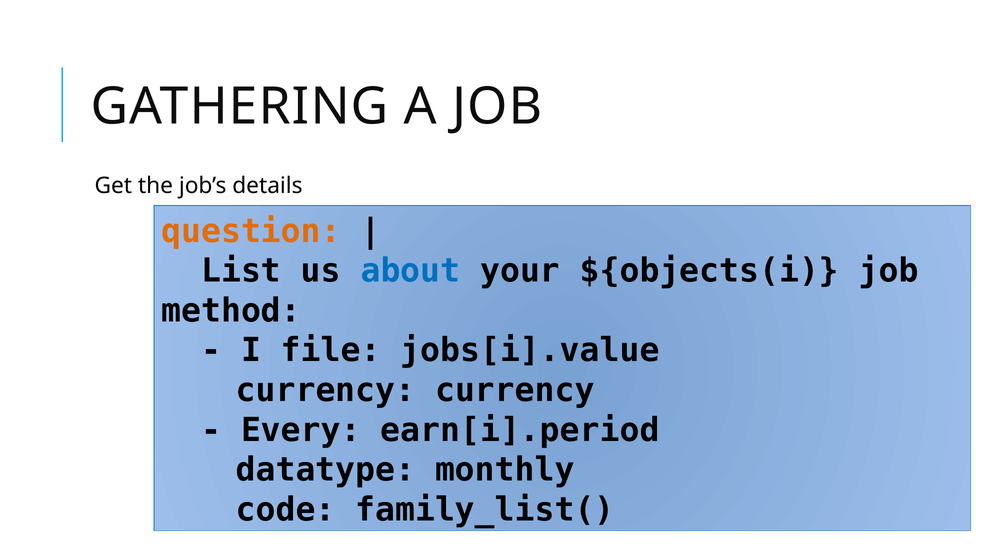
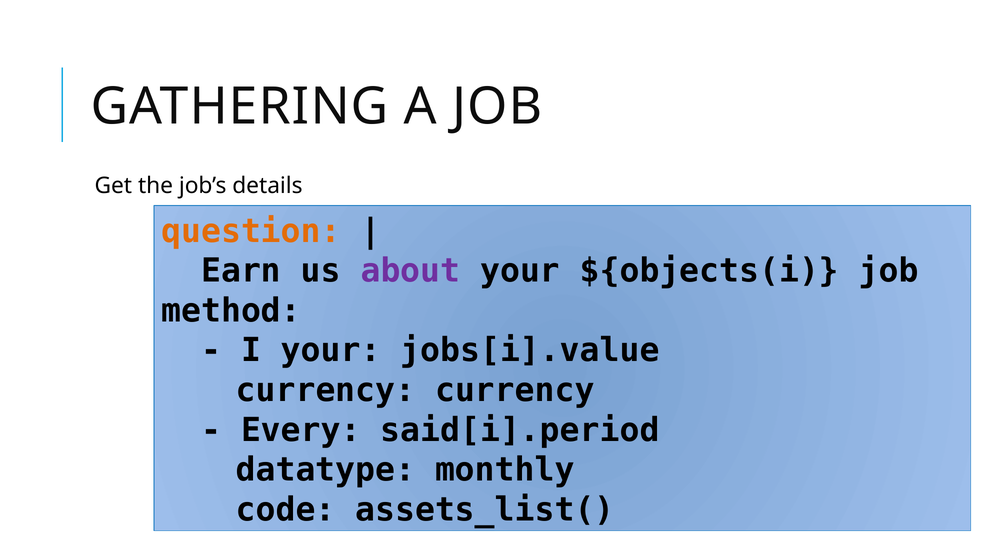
List: List -> Earn
about colour: blue -> purple
I file: file -> your
earn[i].period: earn[i].period -> said[i].period
family_list(: family_list( -> assets_list(
